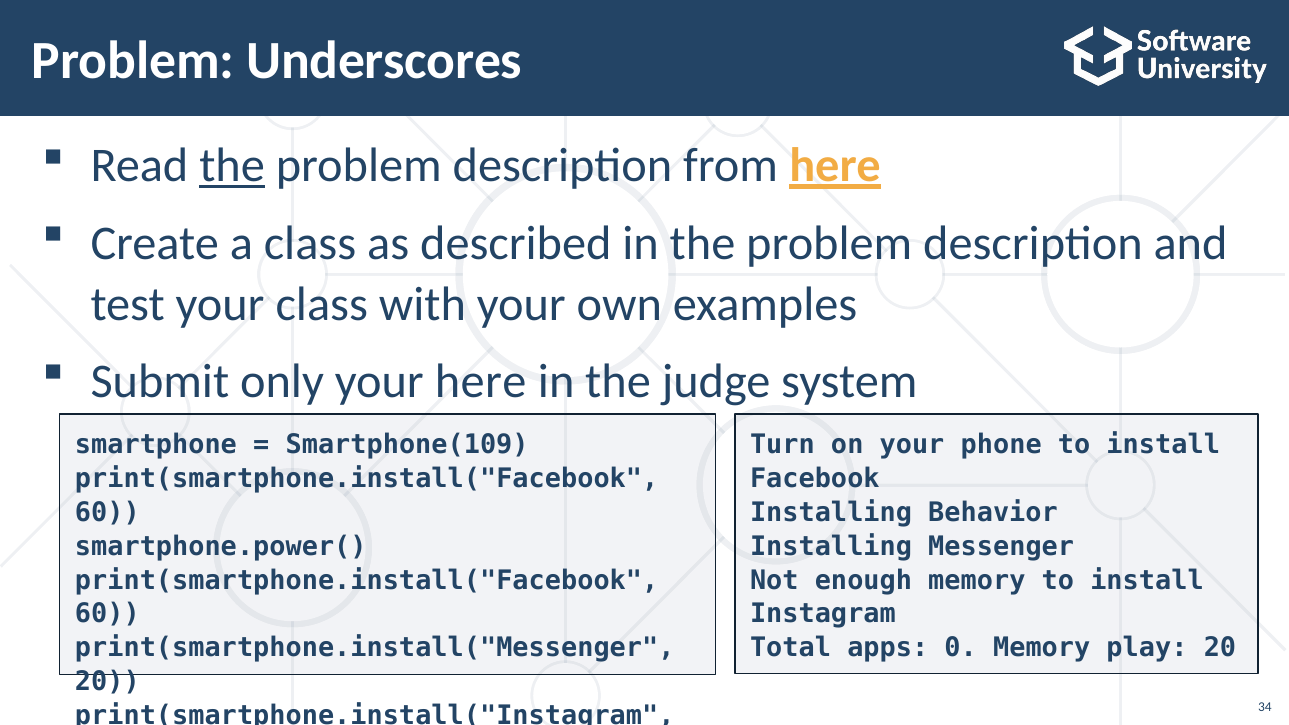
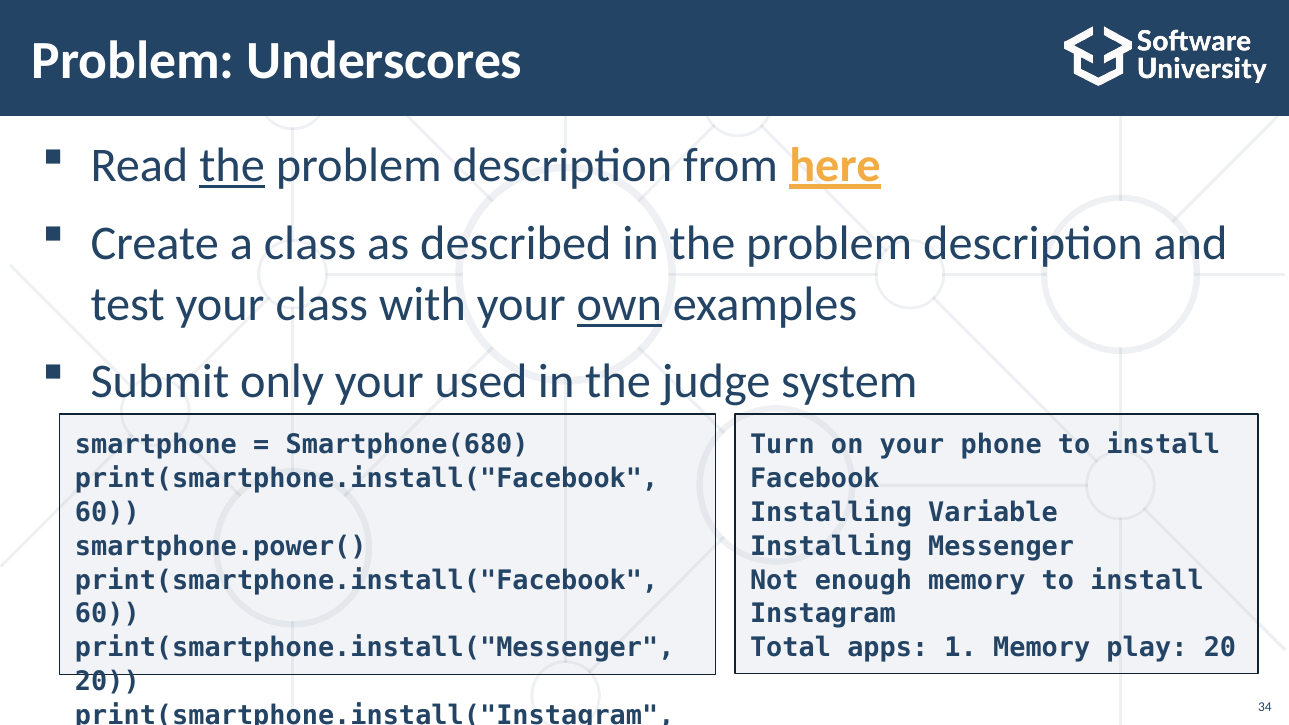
own underline: none -> present
your here: here -> used
Smartphone(109: Smartphone(109 -> Smartphone(680
Behavior: Behavior -> Variable
0: 0 -> 1
